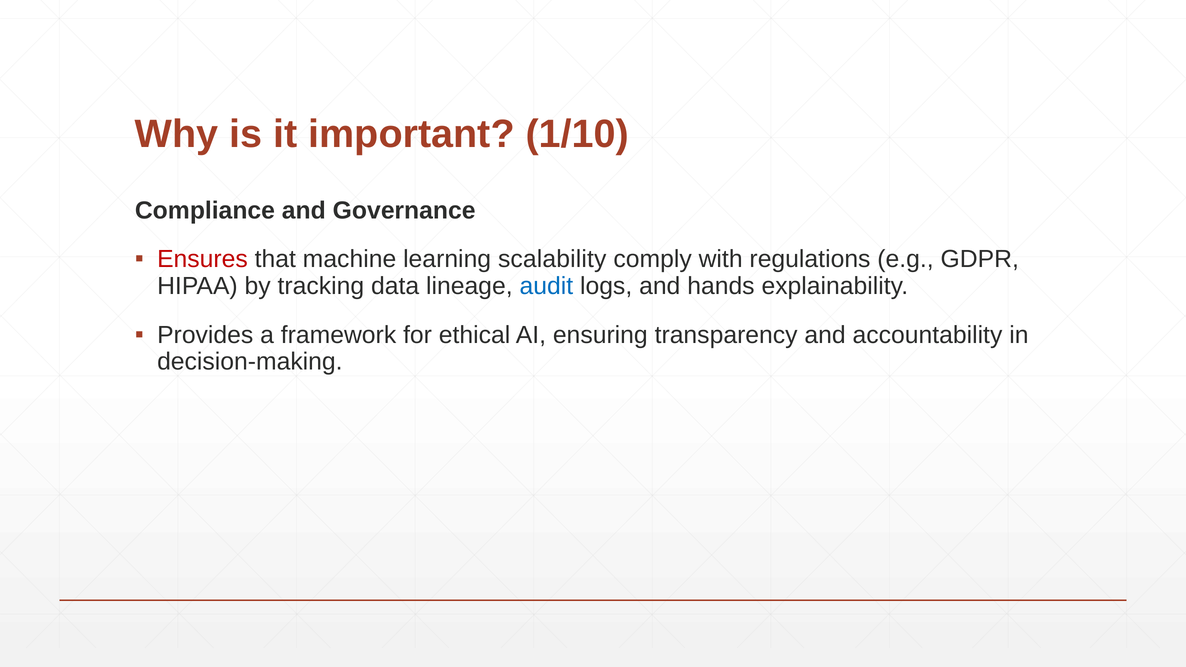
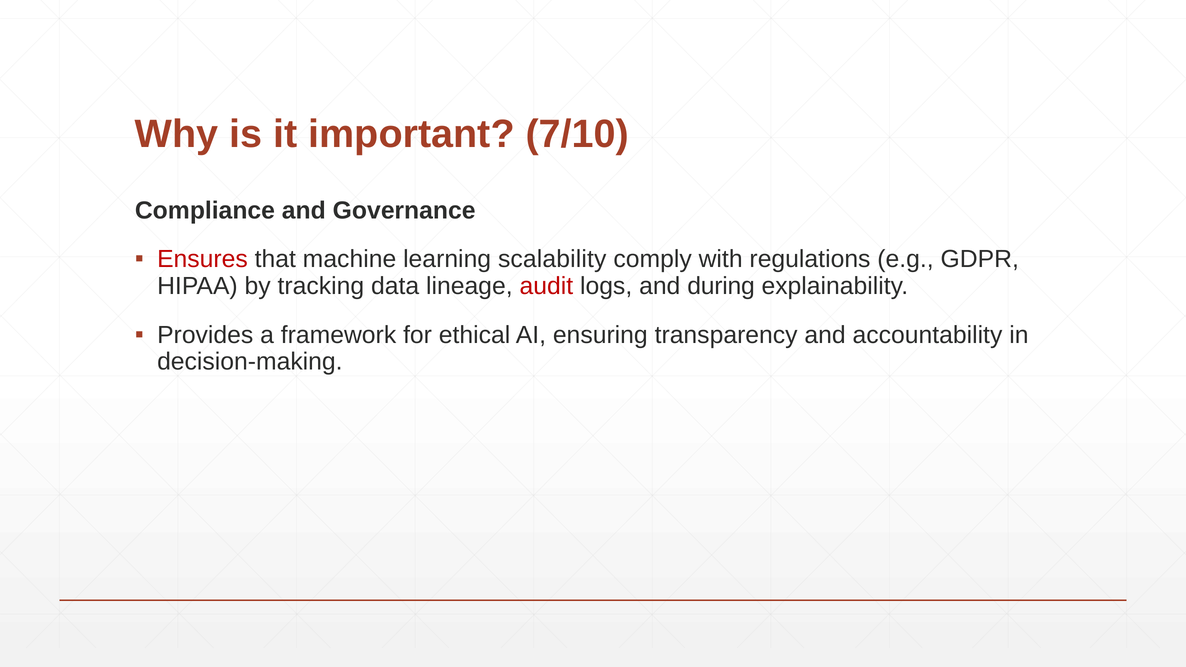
1/10: 1/10 -> 7/10
audit colour: blue -> red
hands: hands -> during
